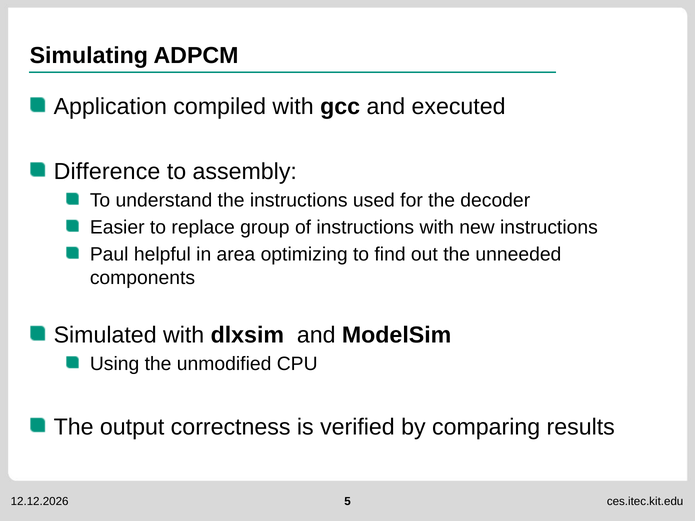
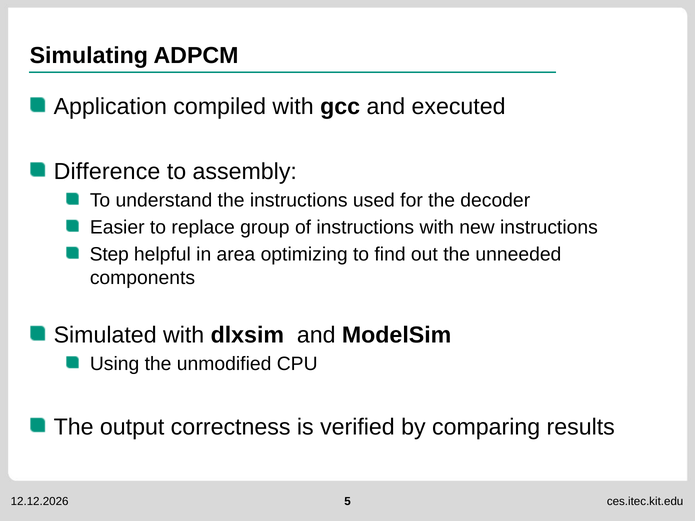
Paul: Paul -> Step
